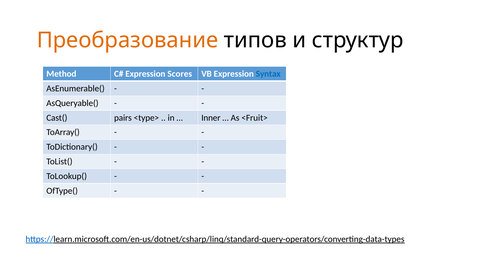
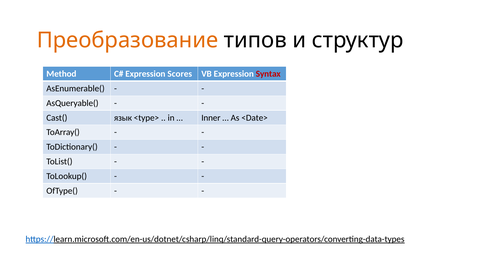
Syntax colour: blue -> red
pairs: pairs -> язык
<Fruit>: <Fruit> -> <Date>
